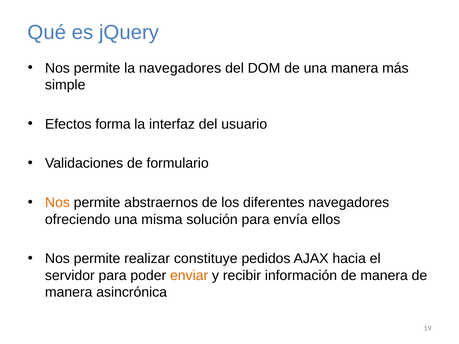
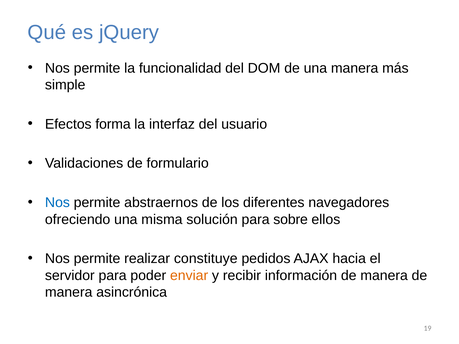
la navegadores: navegadores -> funcionalidad
Nos at (57, 203) colour: orange -> blue
envía: envía -> sobre
